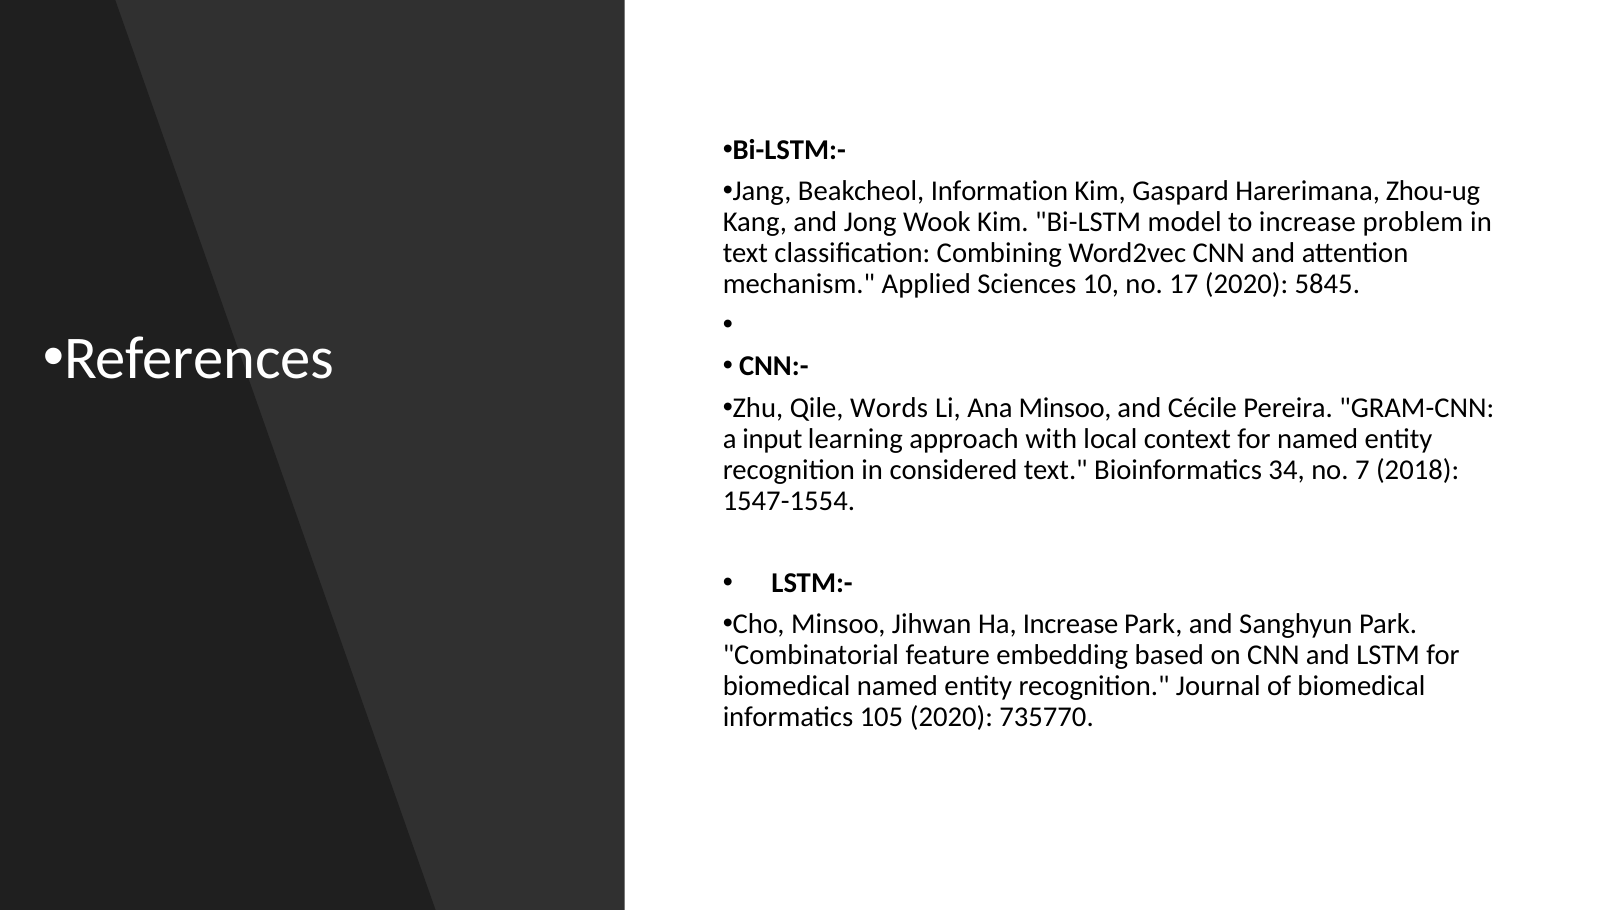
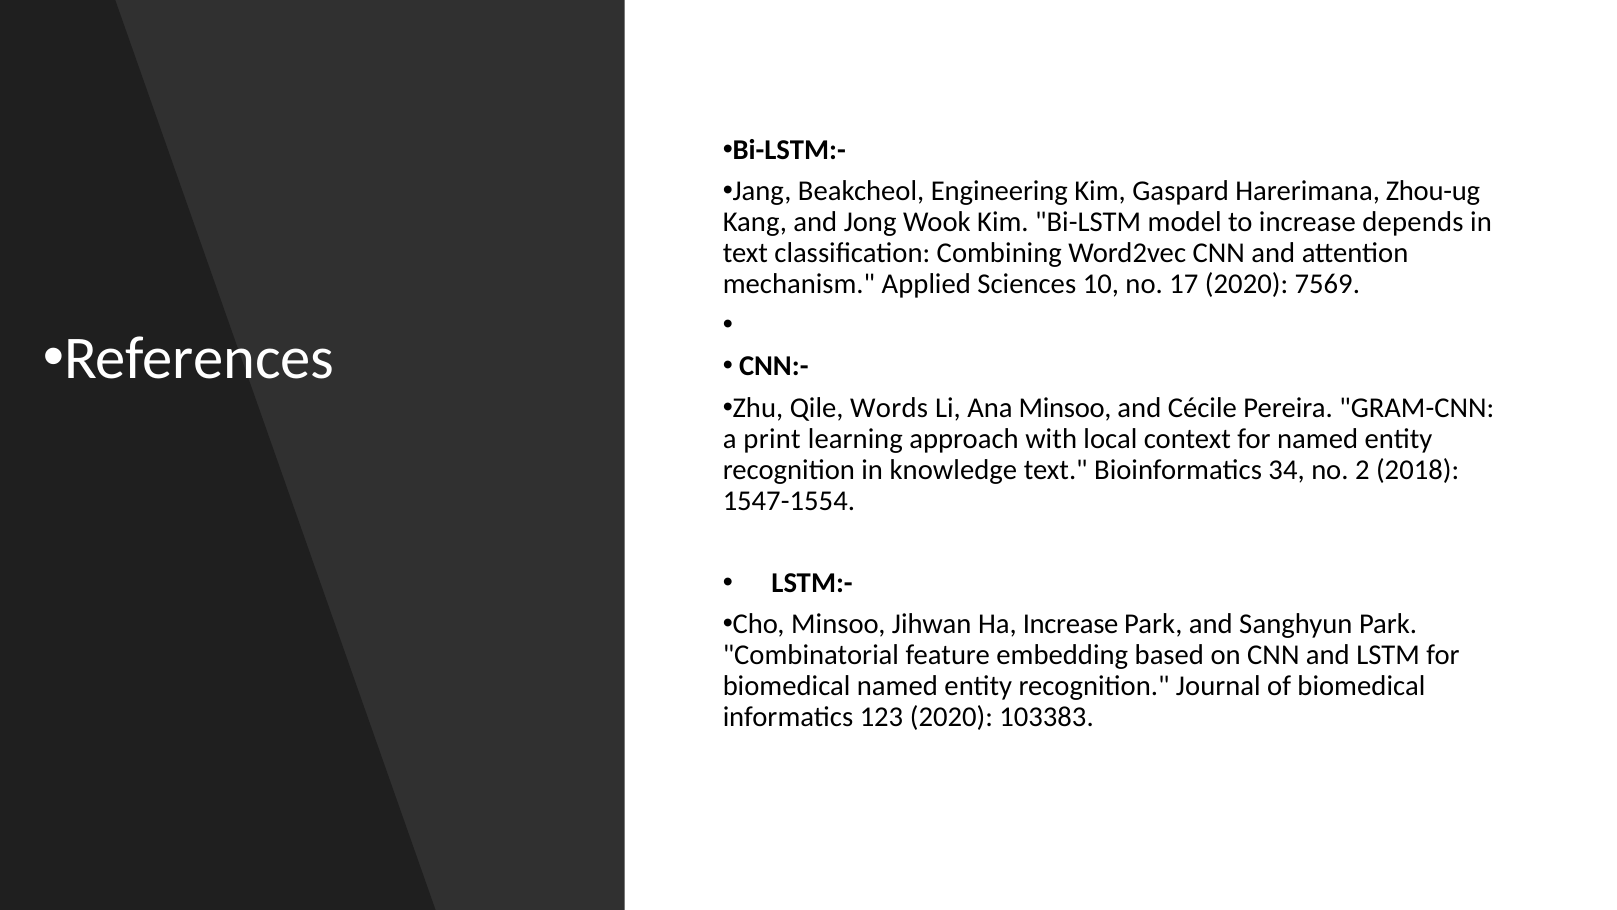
Information: Information -> Engineering
problem: problem -> depends
5845: 5845 -> 7569
input: input -> print
considered: considered -> knowledge
7: 7 -> 2
105: 105 -> 123
735770: 735770 -> 103383
